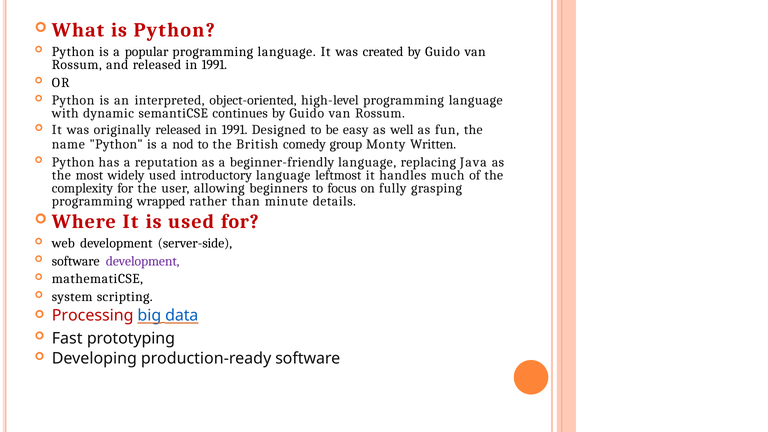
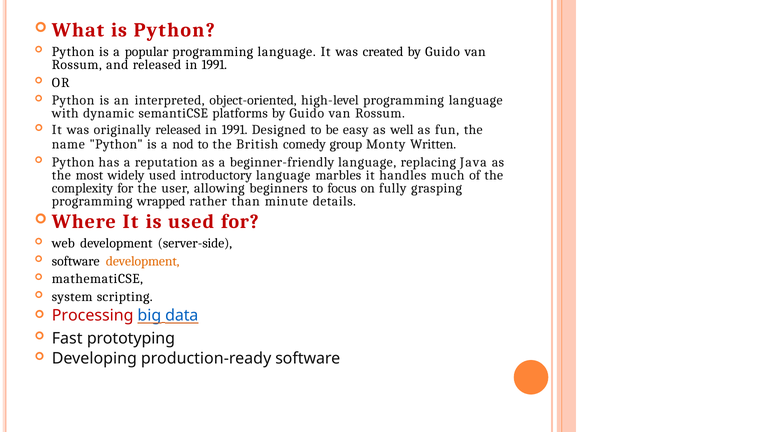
continues: continues -> platforms
leftmost: leftmost -> marbles
development at (143, 261) colour: purple -> orange
